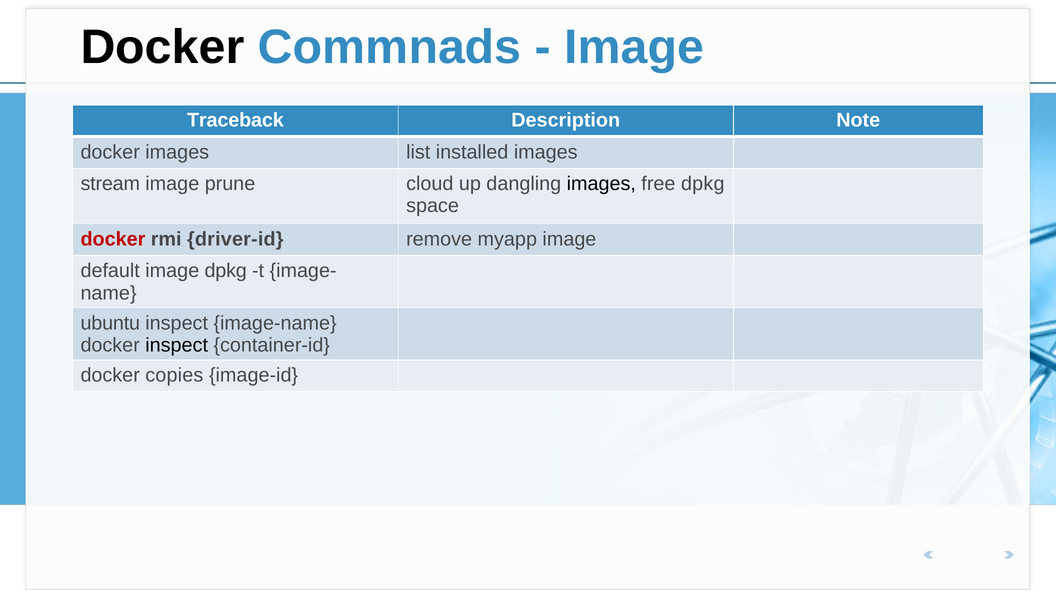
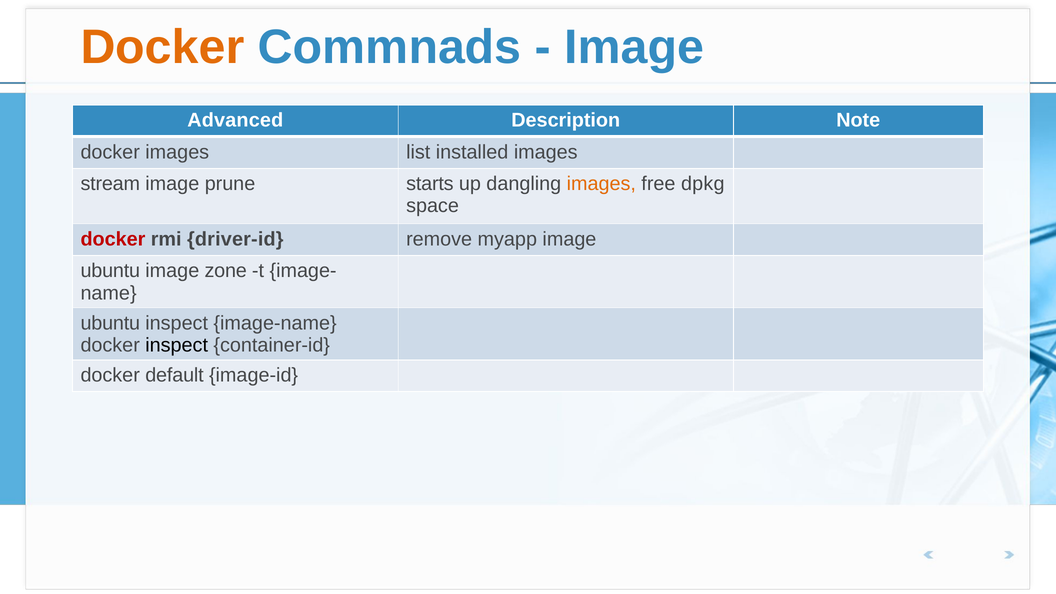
Docker at (163, 47) colour: black -> orange
Traceback: Traceback -> Advanced
cloud: cloud -> starts
images at (601, 184) colour: black -> orange
default at (110, 271): default -> ubuntu
image dpkg: dpkg -> zone
copies: copies -> default
